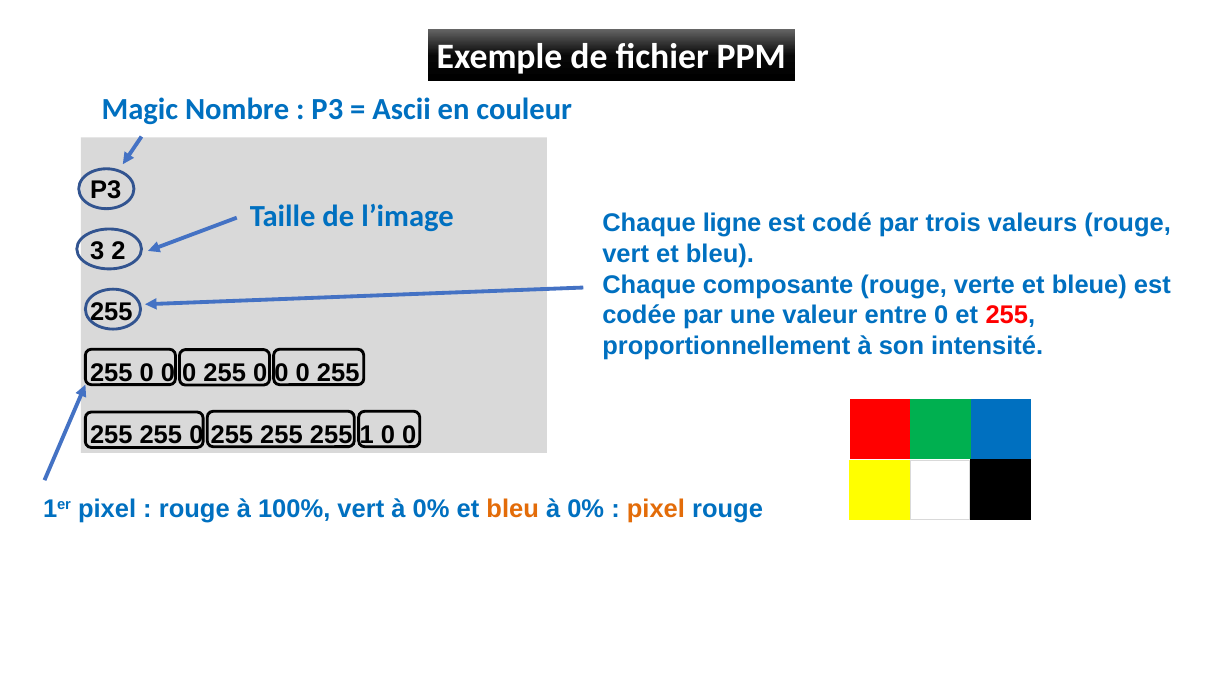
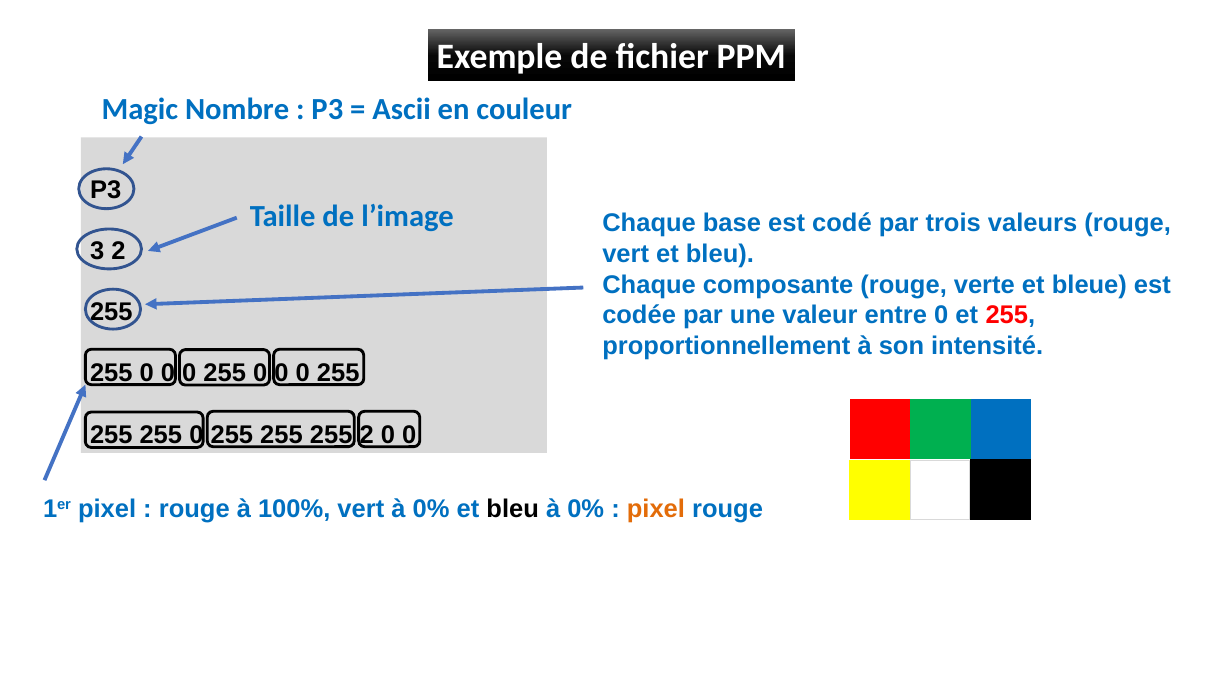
ligne: ligne -> base
255 1: 1 -> 2
bleu at (513, 509) colour: orange -> black
